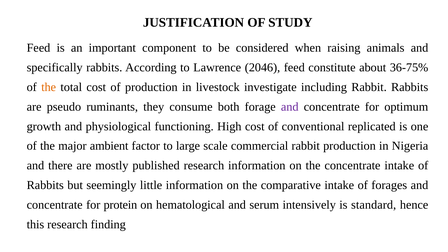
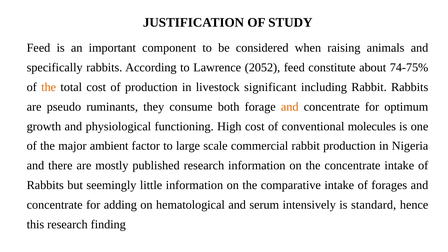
2046: 2046 -> 2052
36-75%: 36-75% -> 74-75%
investigate: investigate -> significant
and at (290, 107) colour: purple -> orange
replicated: replicated -> molecules
protein: protein -> adding
